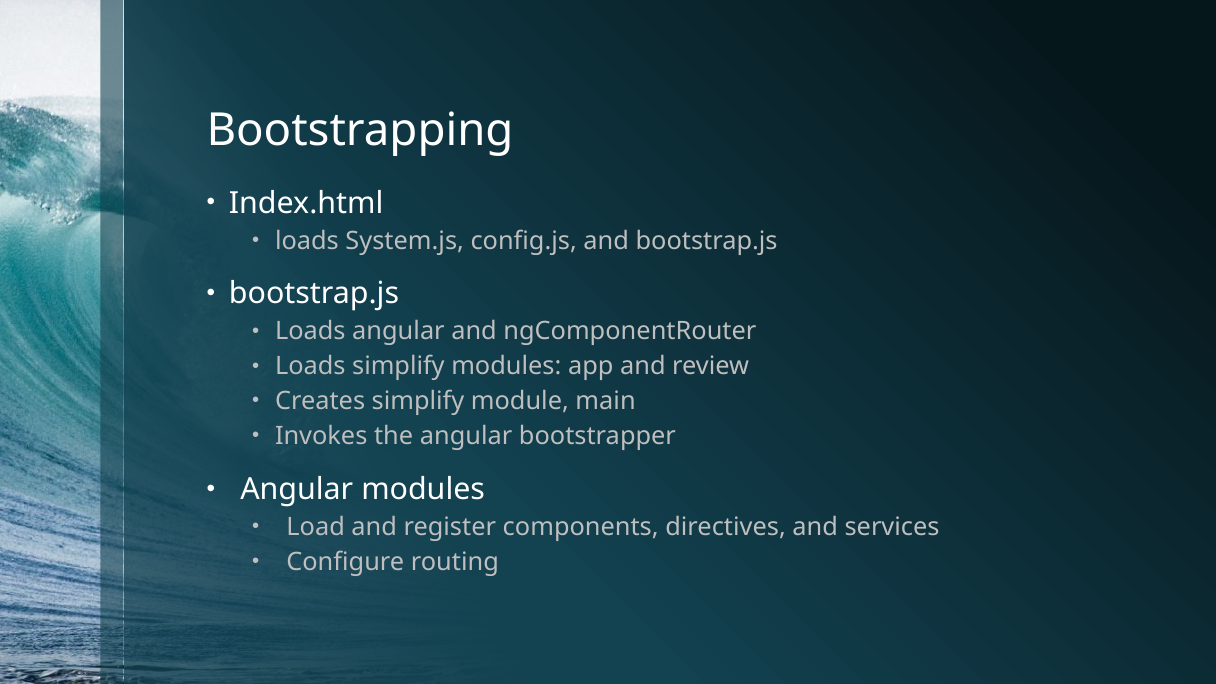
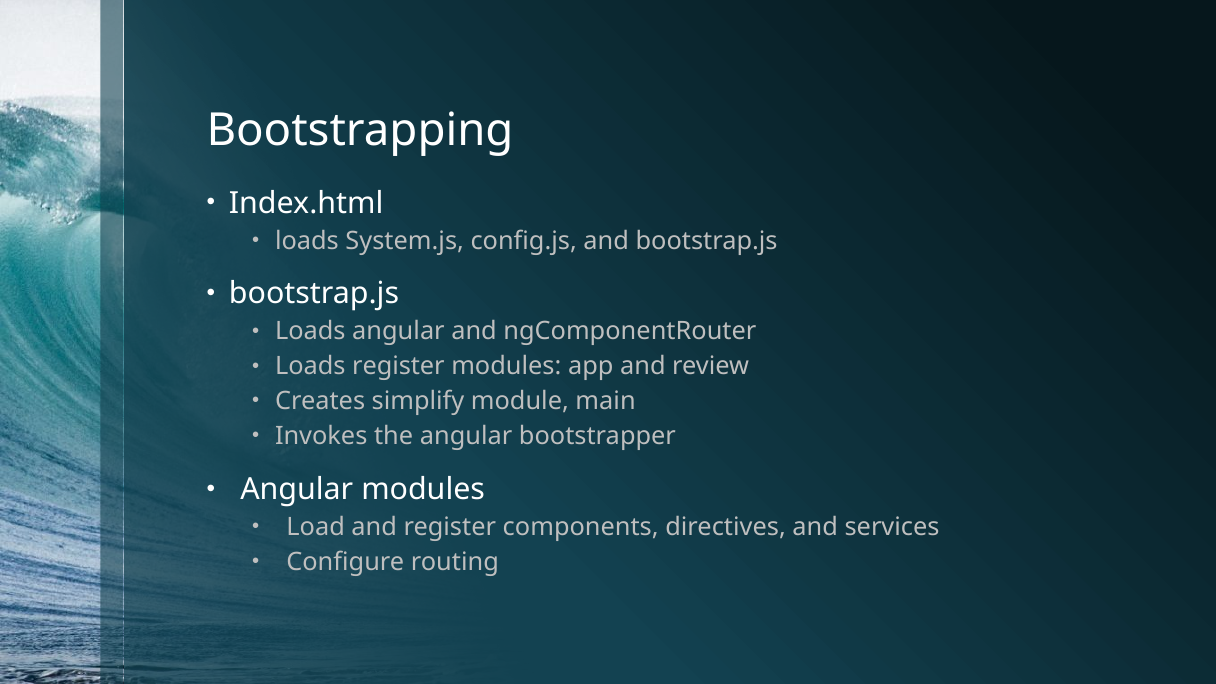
Loads simplify: simplify -> register
